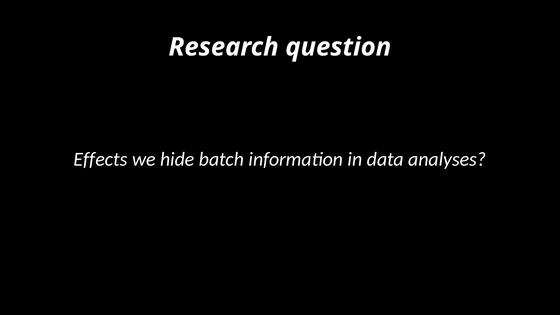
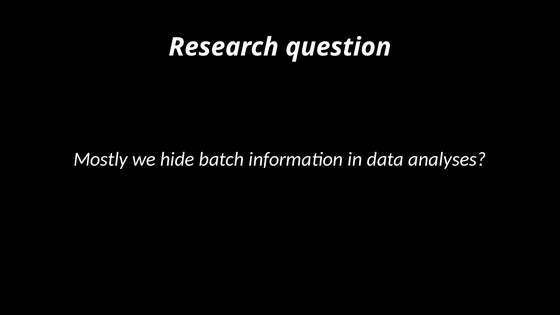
Effects: Effects -> Mostly
